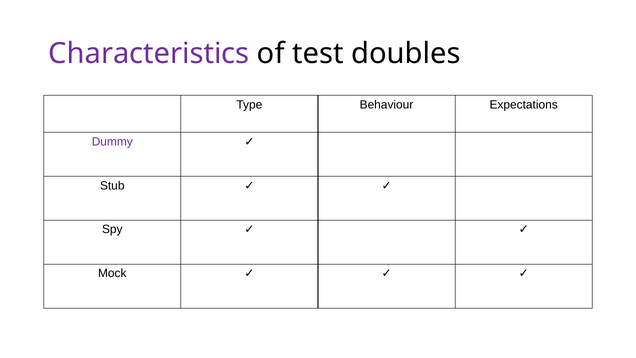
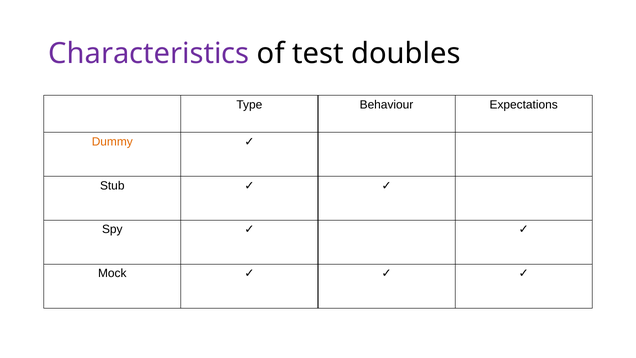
Dummy colour: purple -> orange
